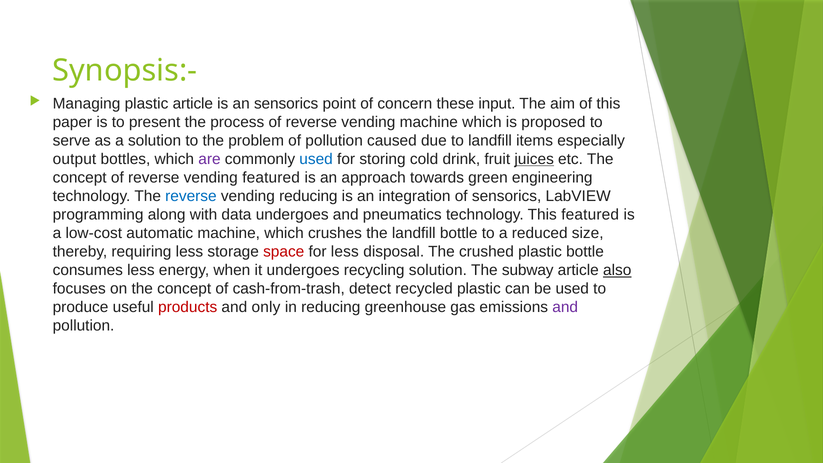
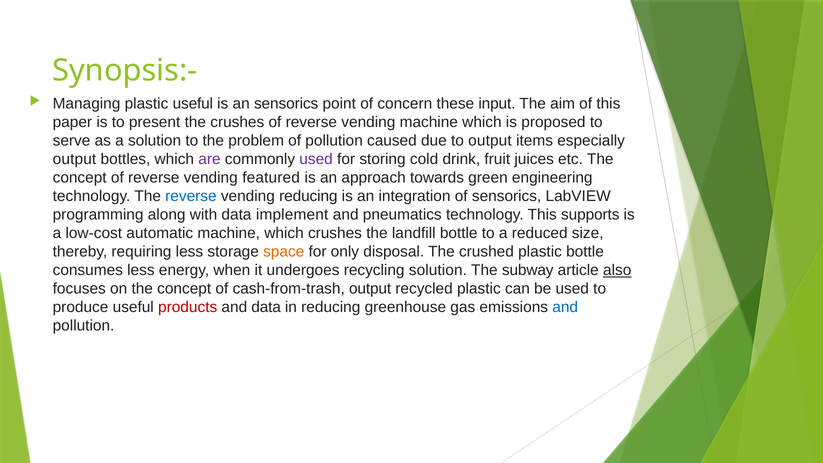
plastic article: article -> useful
the process: process -> crushes
to landfill: landfill -> output
used at (316, 159) colour: blue -> purple
juices underline: present -> none
data undergoes: undergoes -> implement
This featured: featured -> supports
space colour: red -> orange
for less: less -> only
cash-from-trash detect: detect -> output
and only: only -> data
and at (565, 307) colour: purple -> blue
